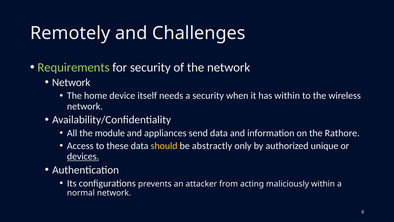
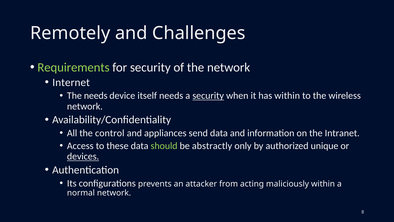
Network at (71, 82): Network -> Internet
The home: home -> needs
security at (208, 96) underline: none -> present
module: module -> control
Rathore: Rathore -> Intranet
should colour: yellow -> light green
